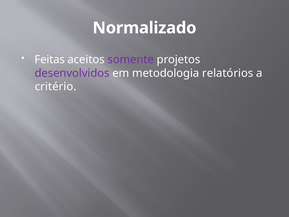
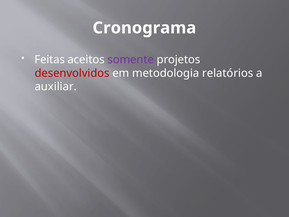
Normalizado: Normalizado -> Cronograma
desenvolvidos colour: purple -> red
critério: critério -> auxiliar
